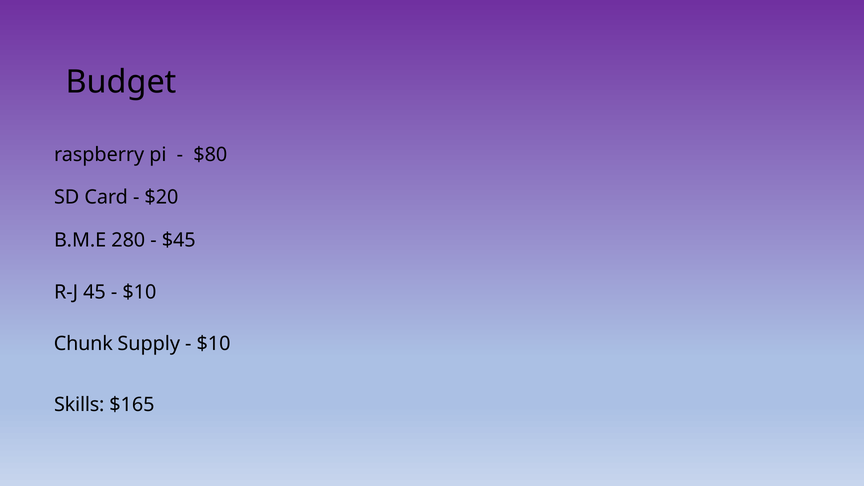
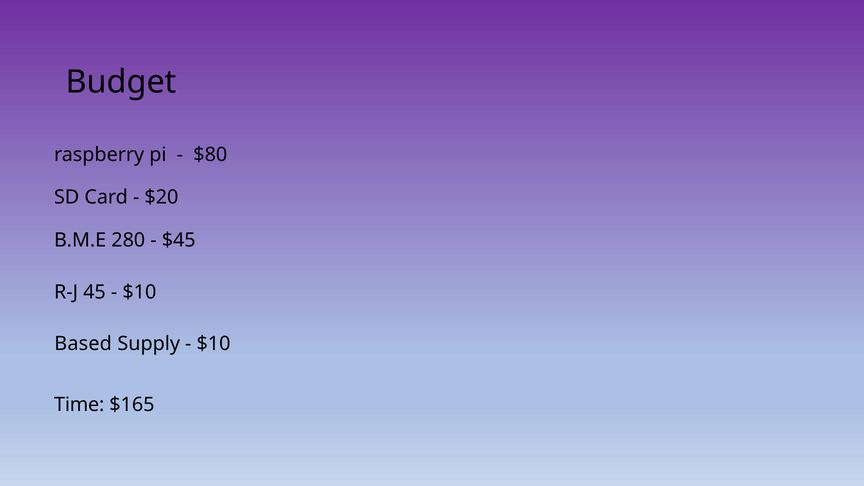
Chunk: Chunk -> Based
Skills: Skills -> Time
